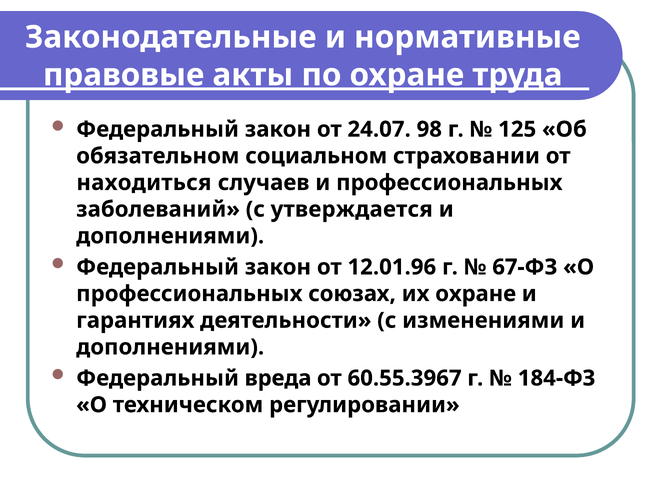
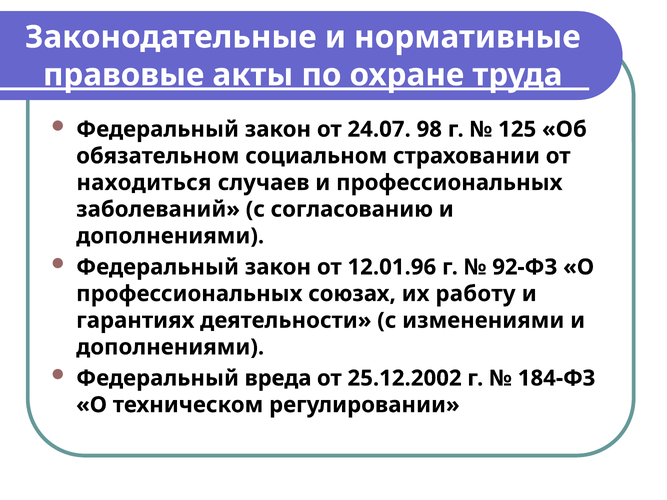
утверждается: утверждается -> согласованию
67-ФЗ: 67-ФЗ -> 92-ФЗ
их охране: охране -> работу
60.55.3967: 60.55.3967 -> 25.12.2002
